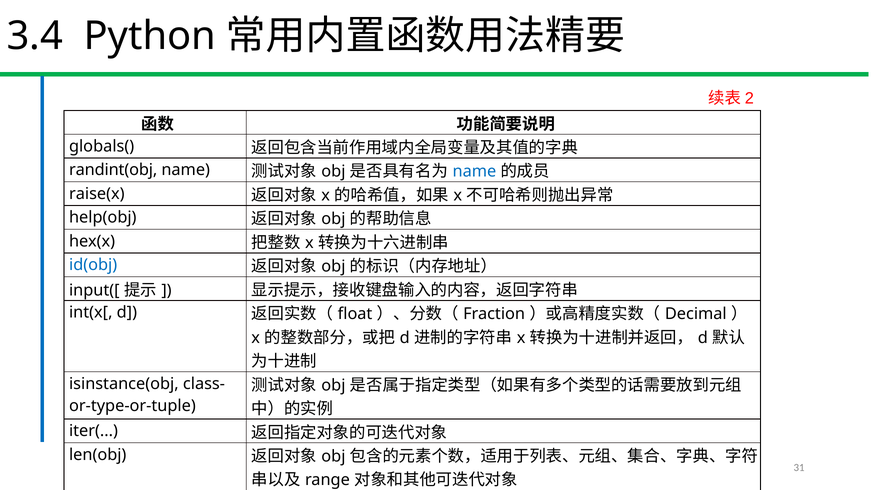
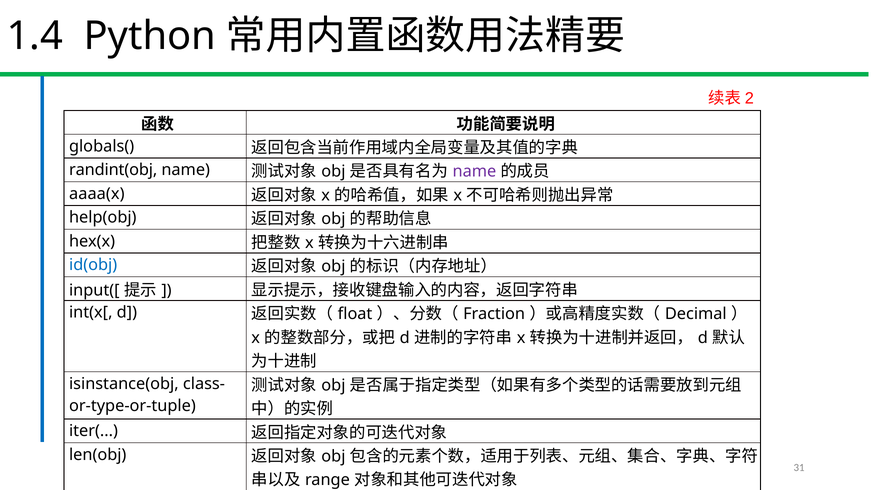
3.4: 3.4 -> 1.4
name at (474, 171) colour: blue -> purple
raise(x: raise(x -> aaaa(x
